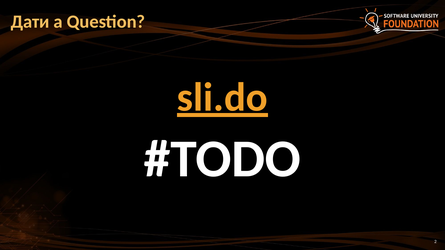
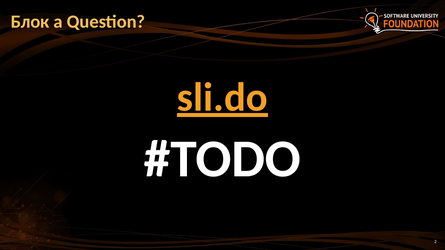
Дати: Дати -> Блок
